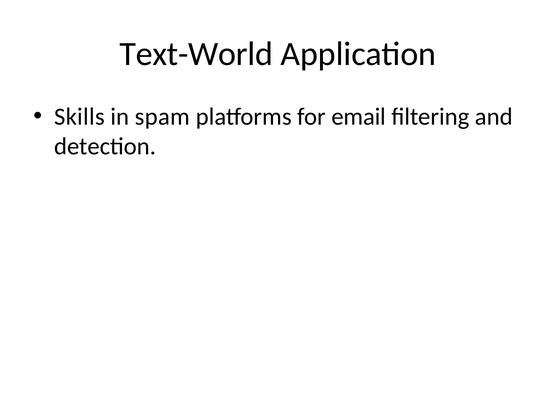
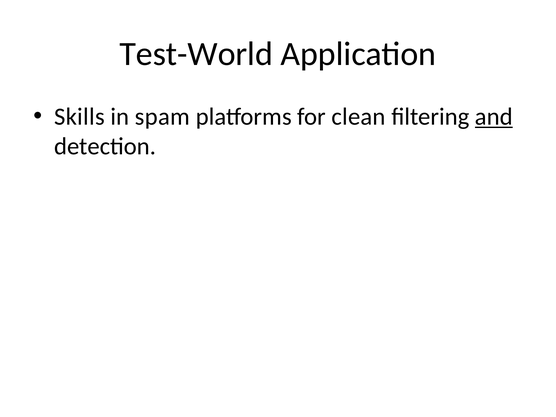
Text-World: Text-World -> Test-World
email: email -> clean
and underline: none -> present
